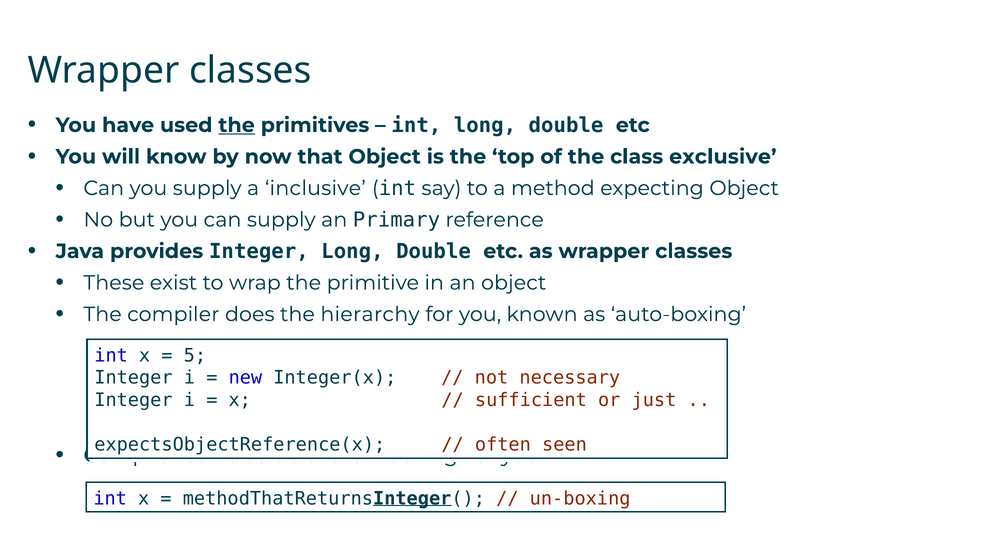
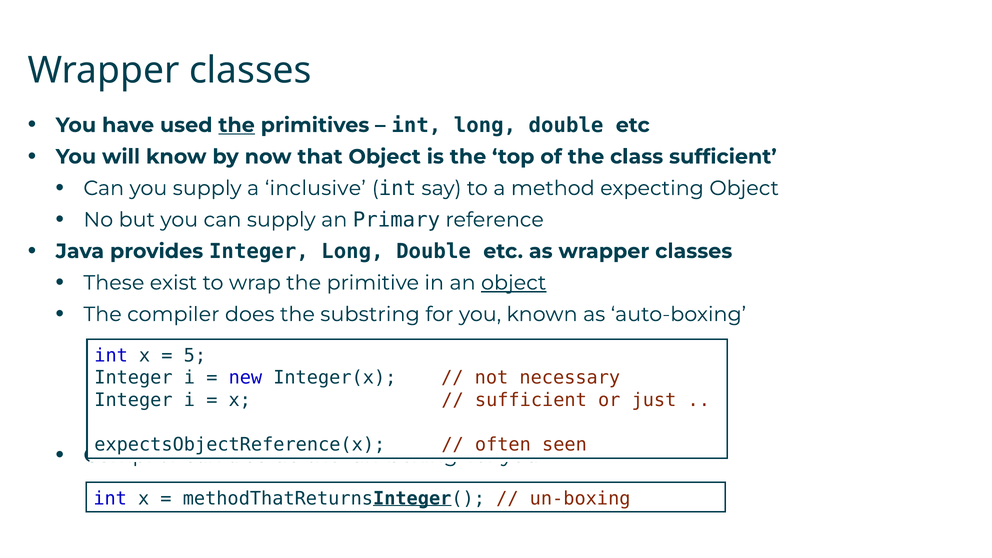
class exclusive: exclusive -> sufficient
object at (514, 283) underline: none -> present
hierarchy: hierarchy -> substring
